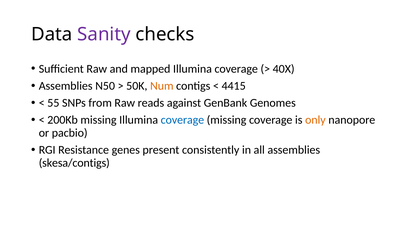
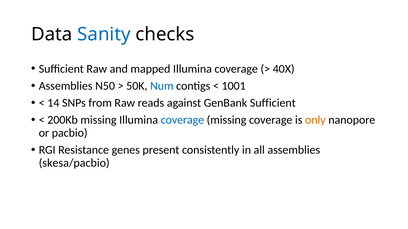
Sanity colour: purple -> blue
Num colour: orange -> blue
4415: 4415 -> 1001
55: 55 -> 14
GenBank Genomes: Genomes -> Sufficient
skesa/contigs: skesa/contigs -> skesa/pacbio
